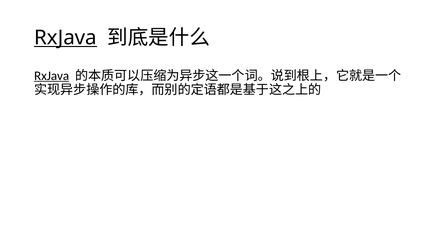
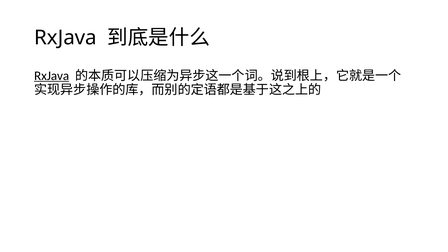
RxJava at (65, 38) underline: present -> none
